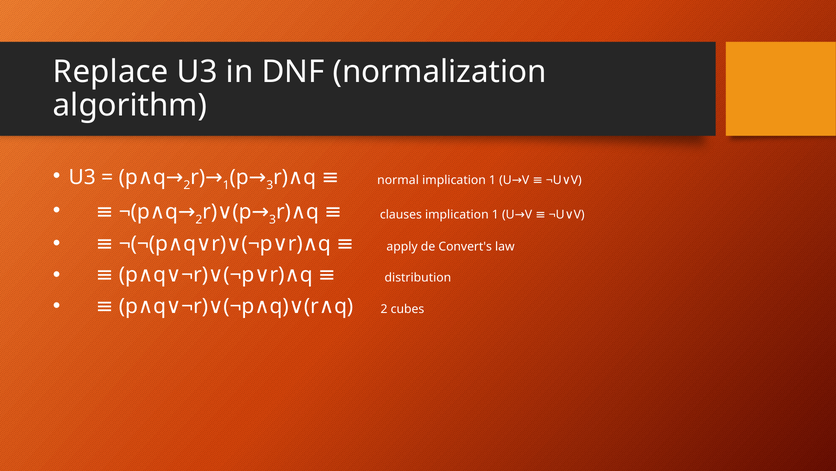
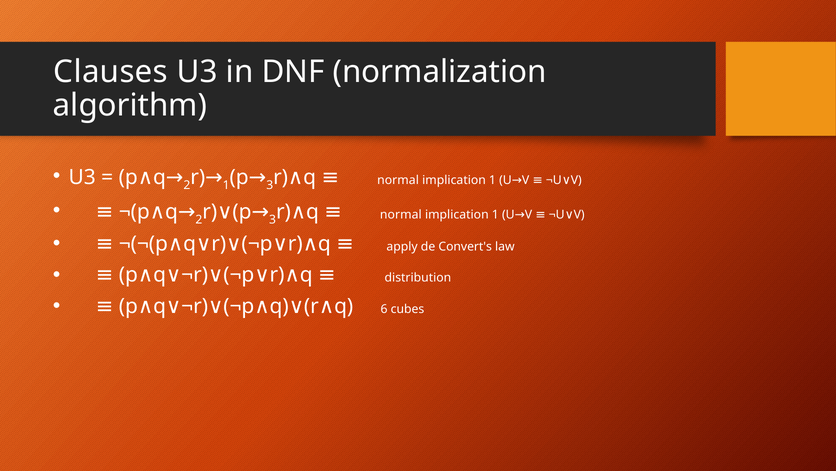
Replace: Replace -> Clauses
clauses at (401, 214): clauses -> normal
2 at (384, 309): 2 -> 6
